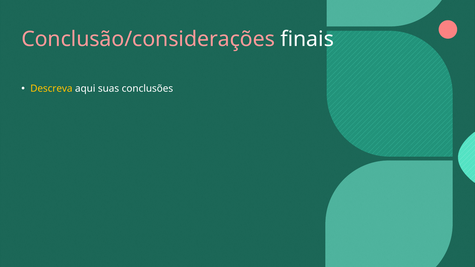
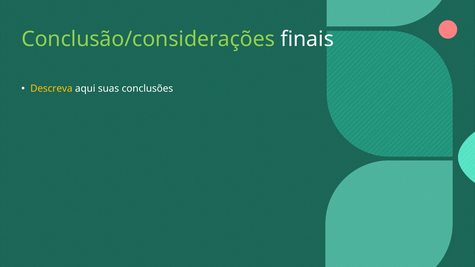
Conclusão/considerações colour: pink -> light green
